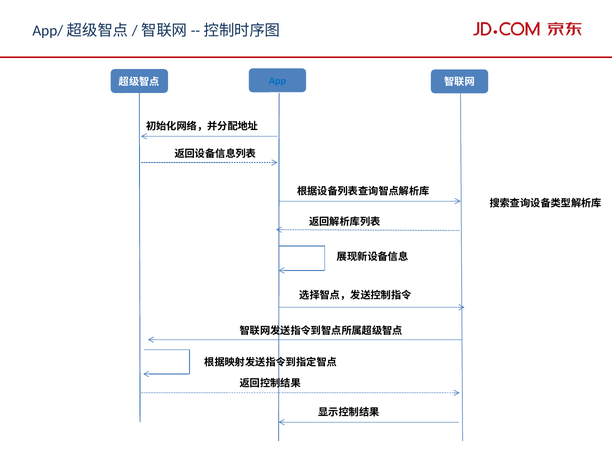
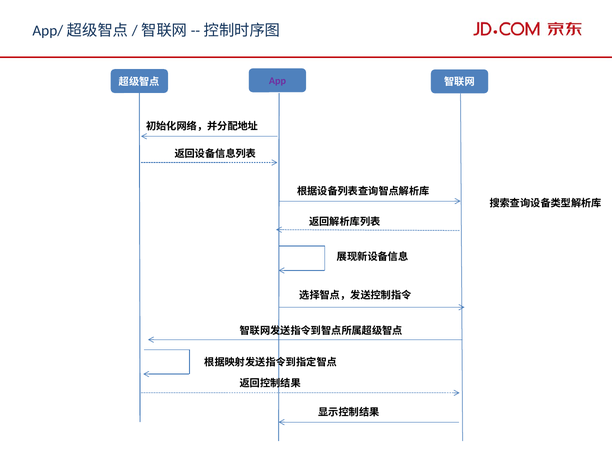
App colour: blue -> purple
